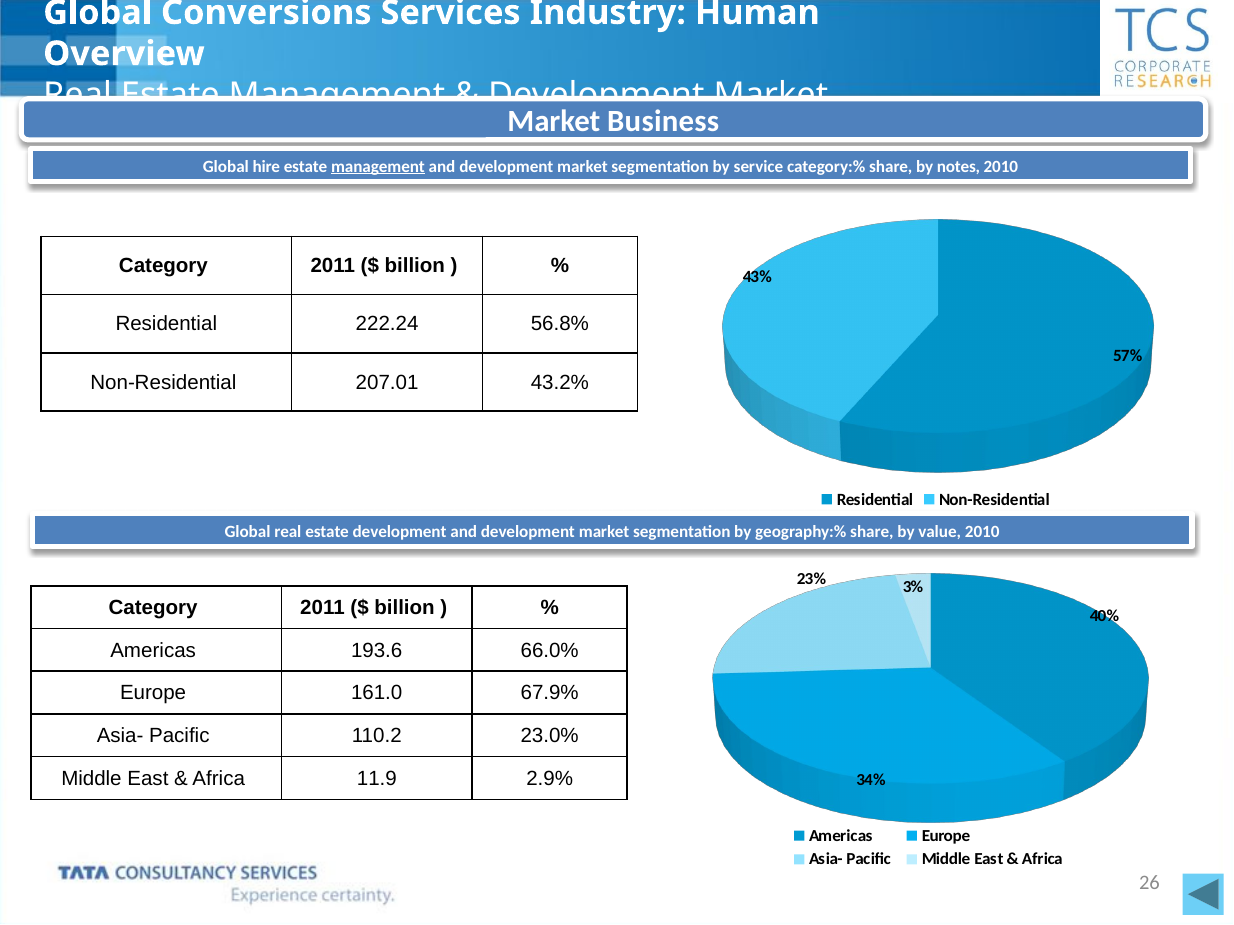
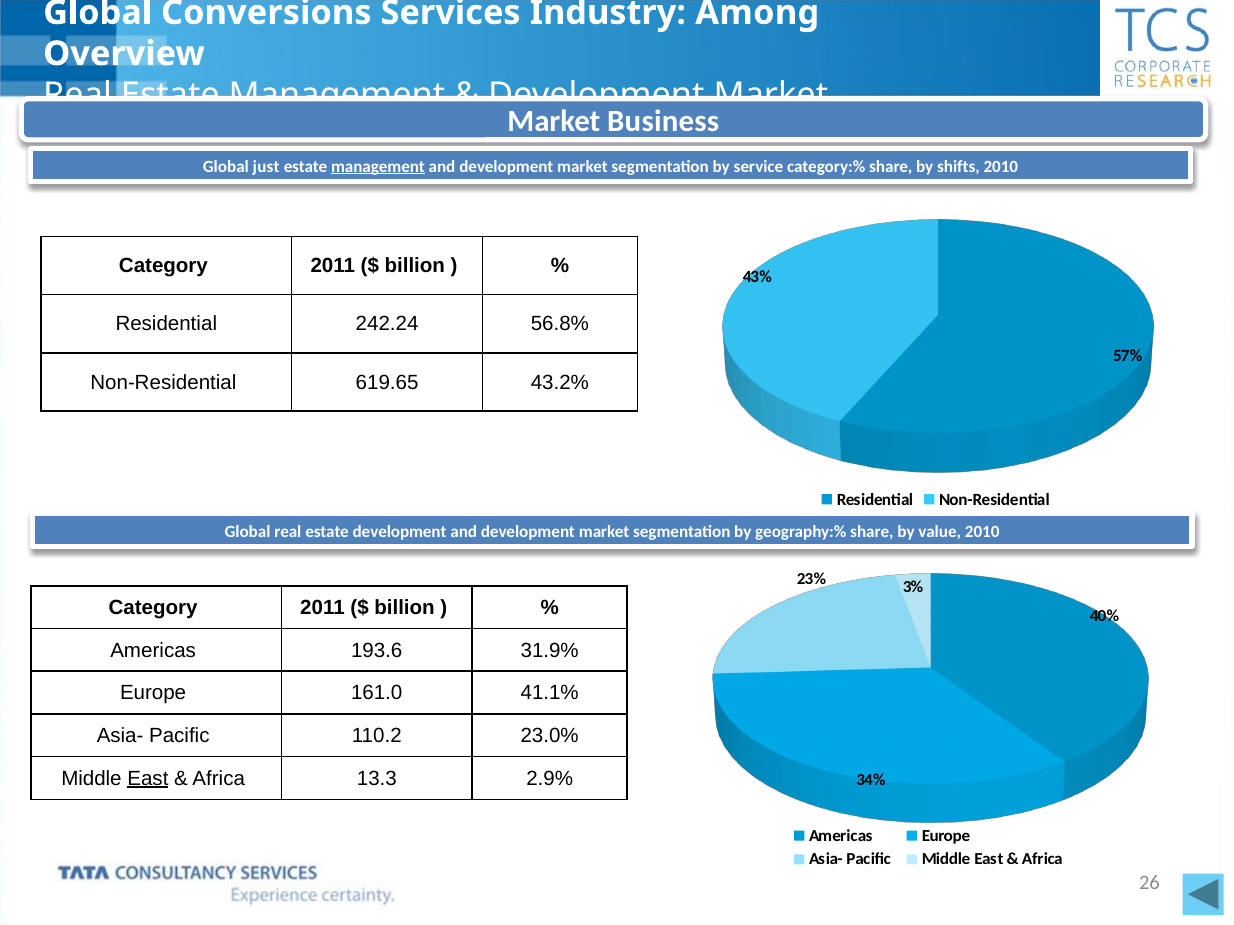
Human: Human -> Among
hire: hire -> just
notes: notes -> shifts
222.24: 222.24 -> 242.24
207.01: 207.01 -> 619.65
66.0%: 66.0% -> 31.9%
67.9%: 67.9% -> 41.1%
East at (148, 779) underline: none -> present
11.9: 11.9 -> 13.3
